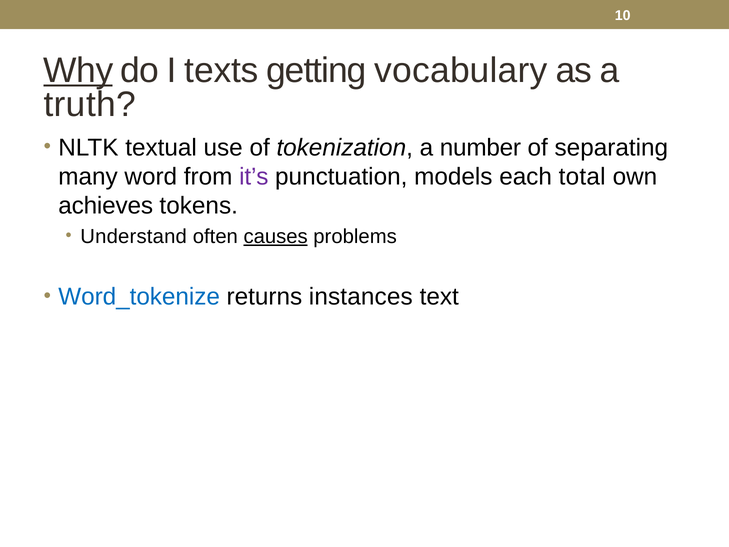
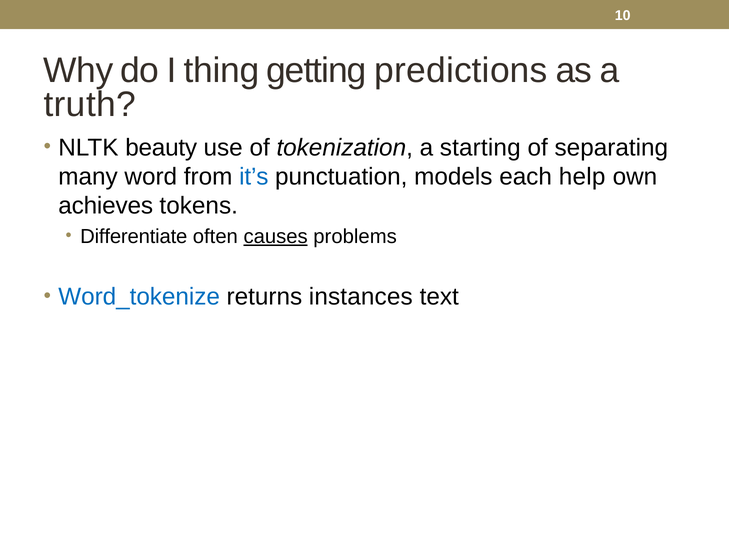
Why underline: present -> none
texts: texts -> thing
vocabulary: vocabulary -> predictions
textual: textual -> beauty
number: number -> starting
it’s colour: purple -> blue
total: total -> help
Understand: Understand -> Differentiate
